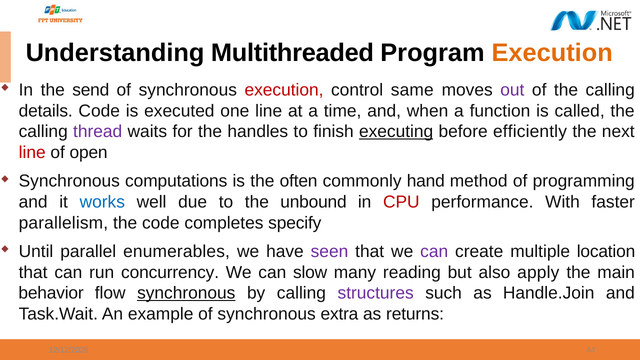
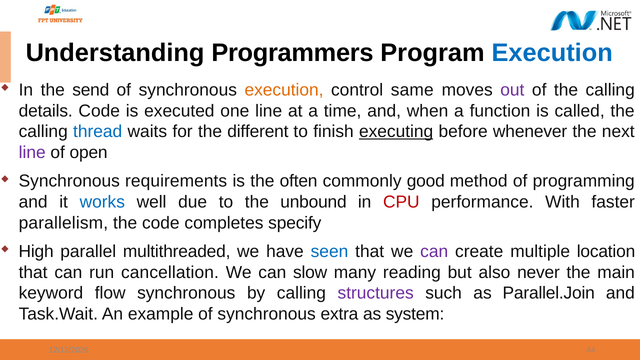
Multithreaded: Multithreaded -> Programmers
Execution at (552, 53) colour: orange -> blue
execution at (284, 90) colour: red -> orange
thread colour: purple -> blue
handles: handles -> different
efficiently: efficiently -> whenever
line at (32, 152) colour: red -> purple
computations: computations -> requirements
hand: hand -> good
Until: Until -> High
enumerables: enumerables -> multithreaded
seen colour: purple -> blue
concurrency: concurrency -> cancellation
apply: apply -> never
behavior: behavior -> keyword
synchronous at (186, 293) underline: present -> none
Handle.Join: Handle.Join -> Parallel.Join
returns: returns -> system
